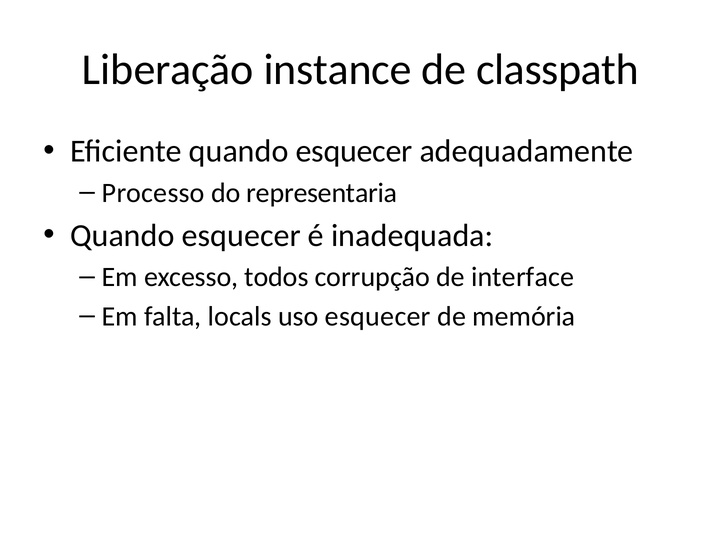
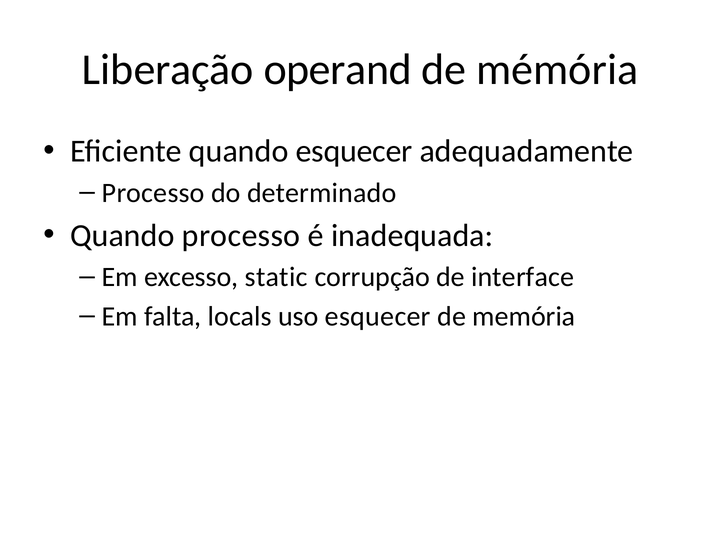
instance: instance -> operand
classpath: classpath -> mémória
representaria: representaria -> determinado
esquecer at (241, 235): esquecer -> processo
todos: todos -> static
